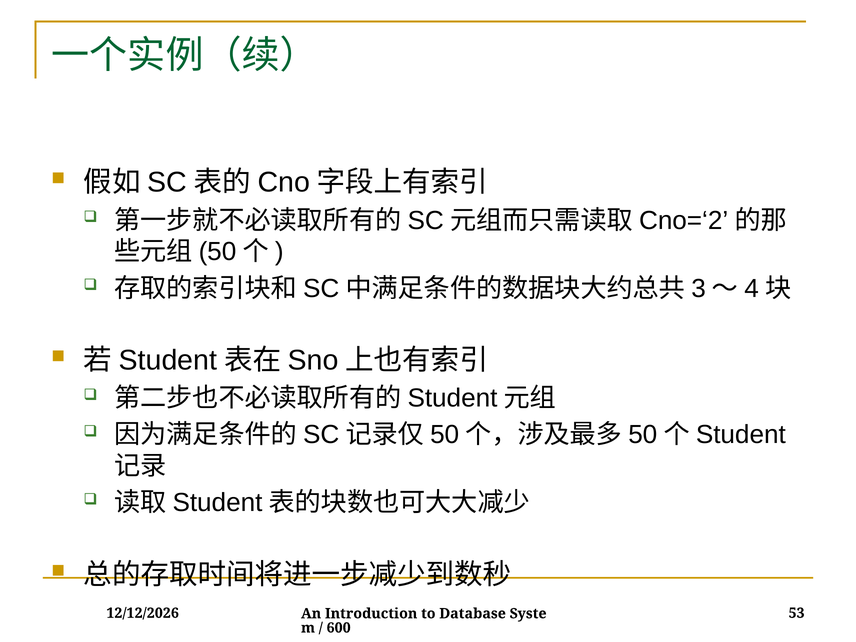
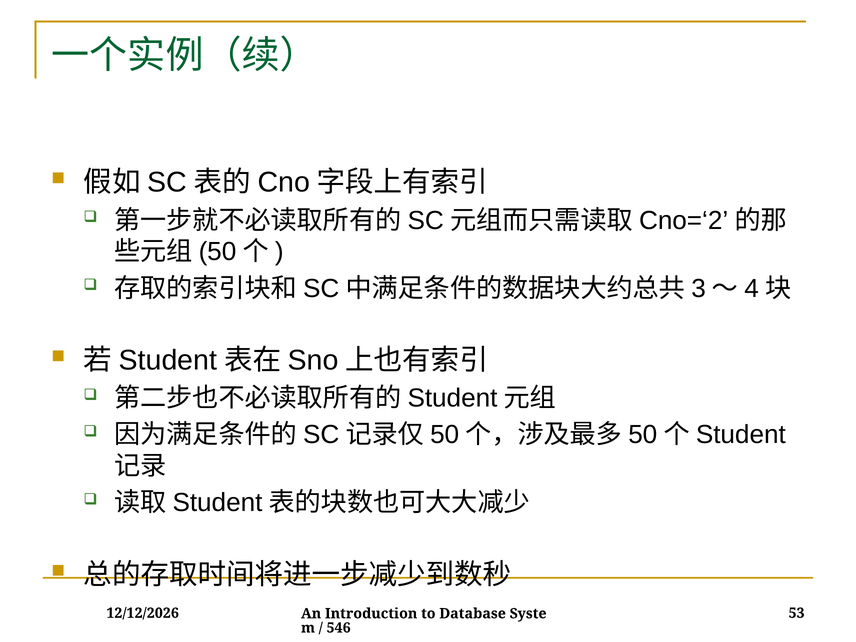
600: 600 -> 546
